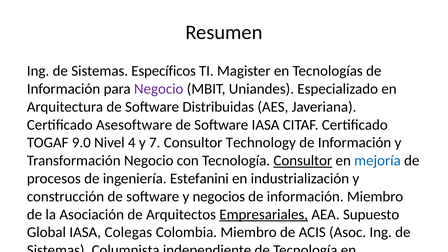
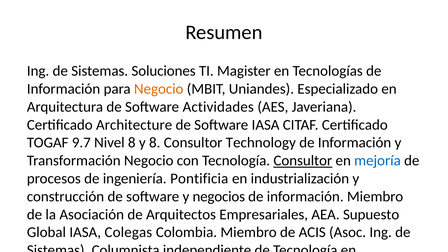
Específicos: Específicos -> Soluciones
Negocio at (159, 89) colour: purple -> orange
Distribuidas: Distribuidas -> Actividades
Asesoftware: Asesoftware -> Architecture
9.0: 9.0 -> 9.7
Nivel 4: 4 -> 8
y 7: 7 -> 8
Estefanini: Estefanini -> Pontificia
Empresariales underline: present -> none
